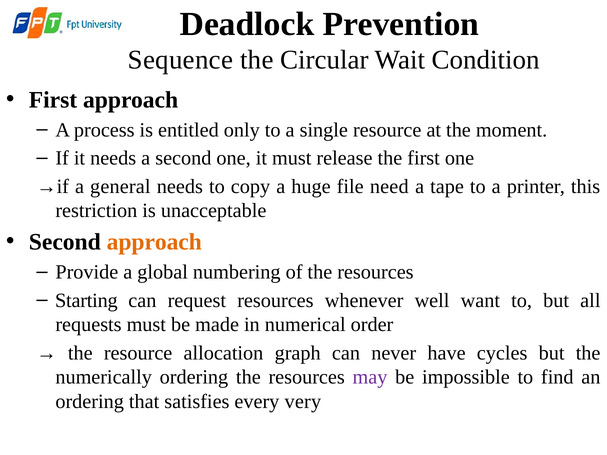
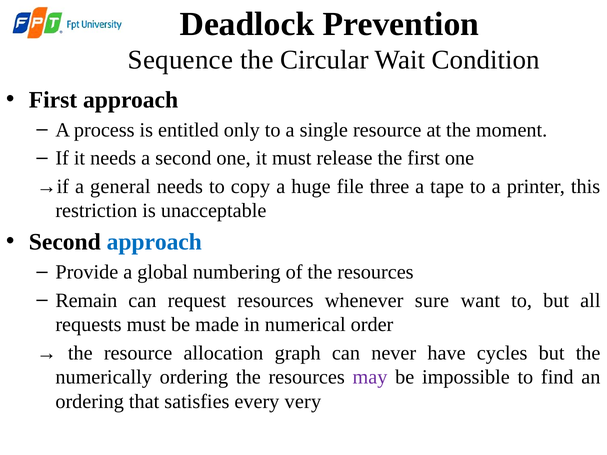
need: need -> three
approach at (154, 242) colour: orange -> blue
Starting: Starting -> Remain
well: well -> sure
